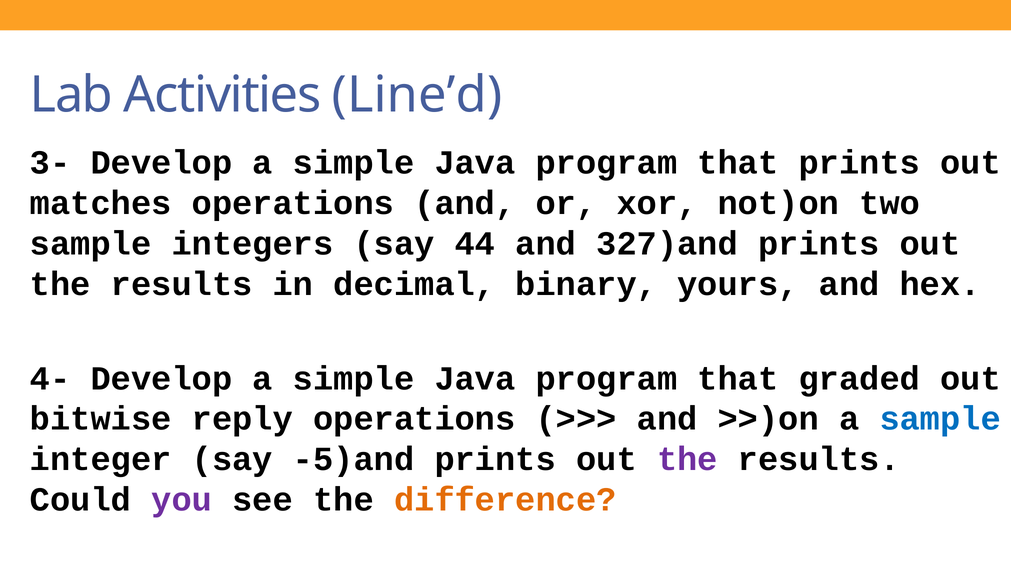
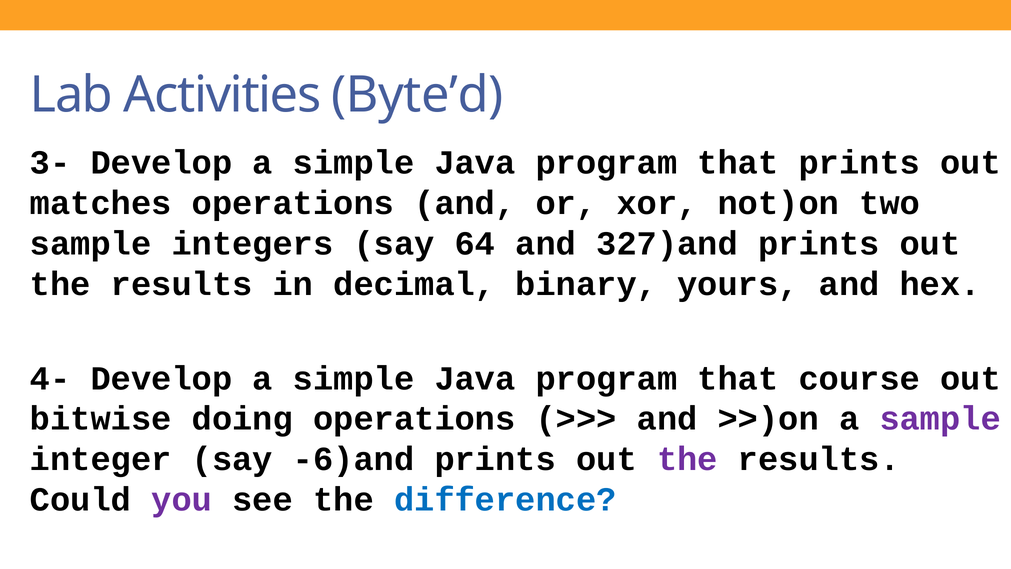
Line’d: Line’d -> Byte’d
44: 44 -> 64
graded: graded -> course
reply: reply -> doing
sample at (940, 419) colour: blue -> purple
-5)and: -5)and -> -6)and
difference colour: orange -> blue
